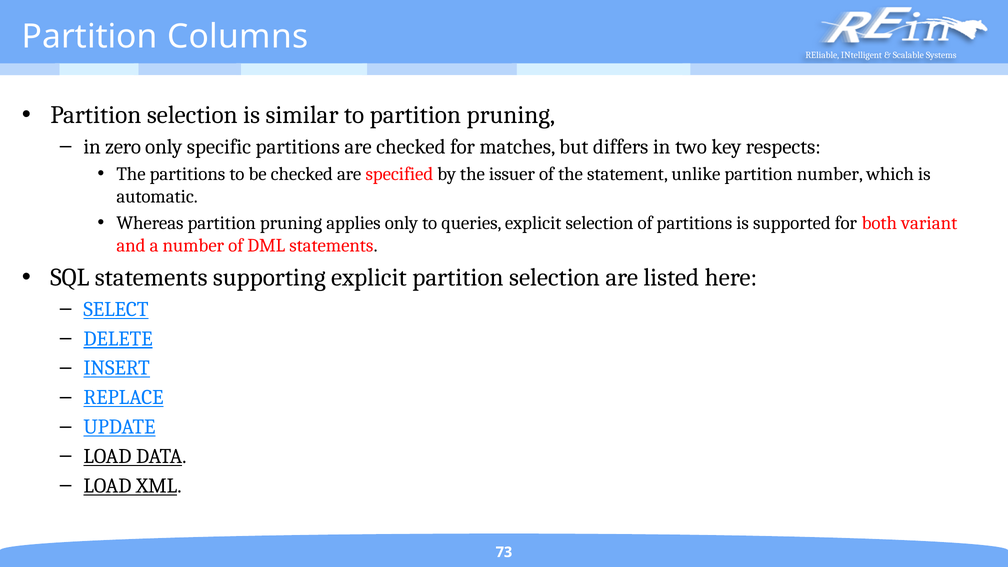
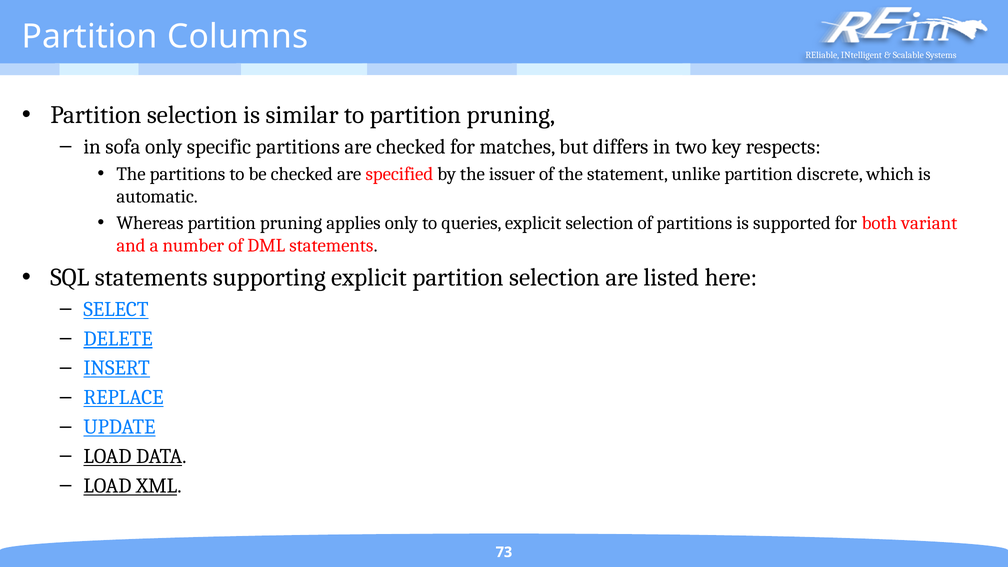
zero: zero -> sofa
partition number: number -> discrete
